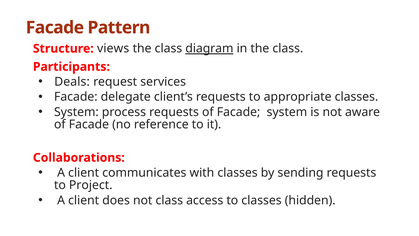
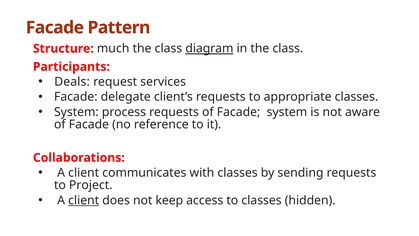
views: views -> much
client at (84, 200) underline: none -> present
not class: class -> keep
